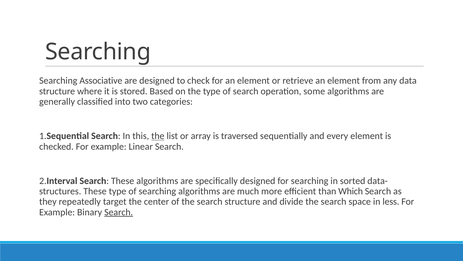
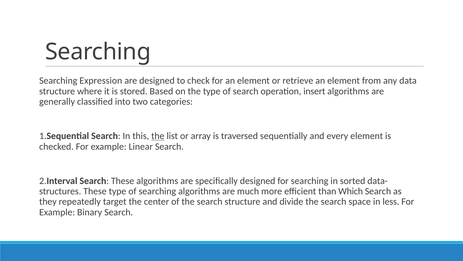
Associative: Associative -> Expression
some: some -> insert
Search at (119, 212) underline: present -> none
